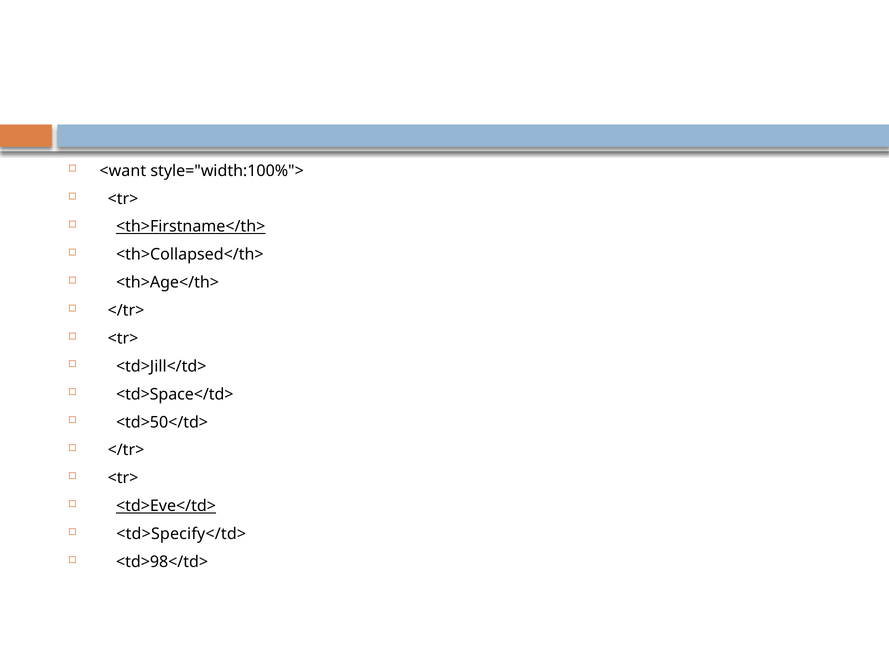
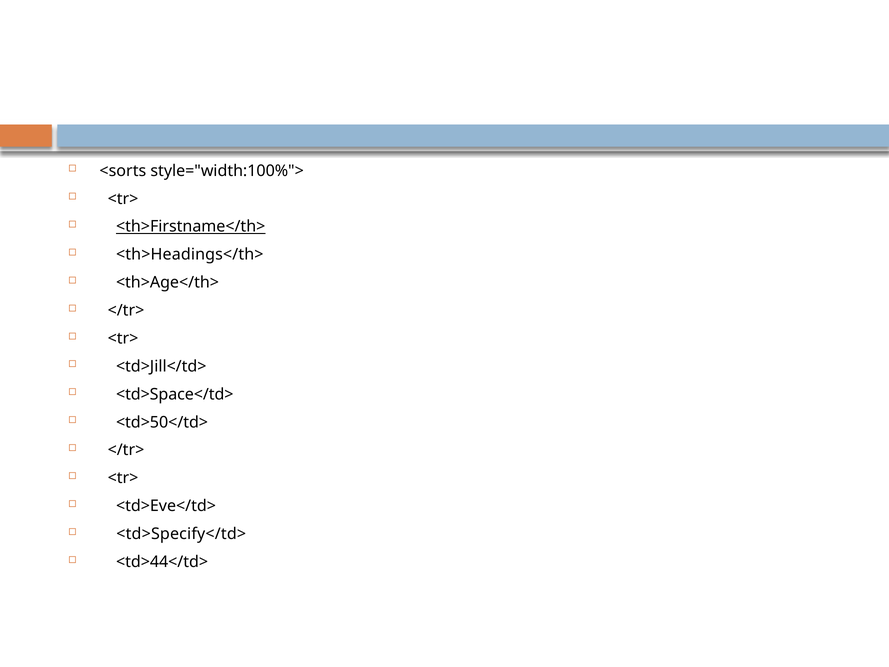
<want: <want -> <sorts
<th>Collapsed</th>: <th>Collapsed</th> -> <th>Headings</th>
<td>Eve</td> underline: present -> none
<td>98</td>: <td>98</td> -> <td>44</td>
